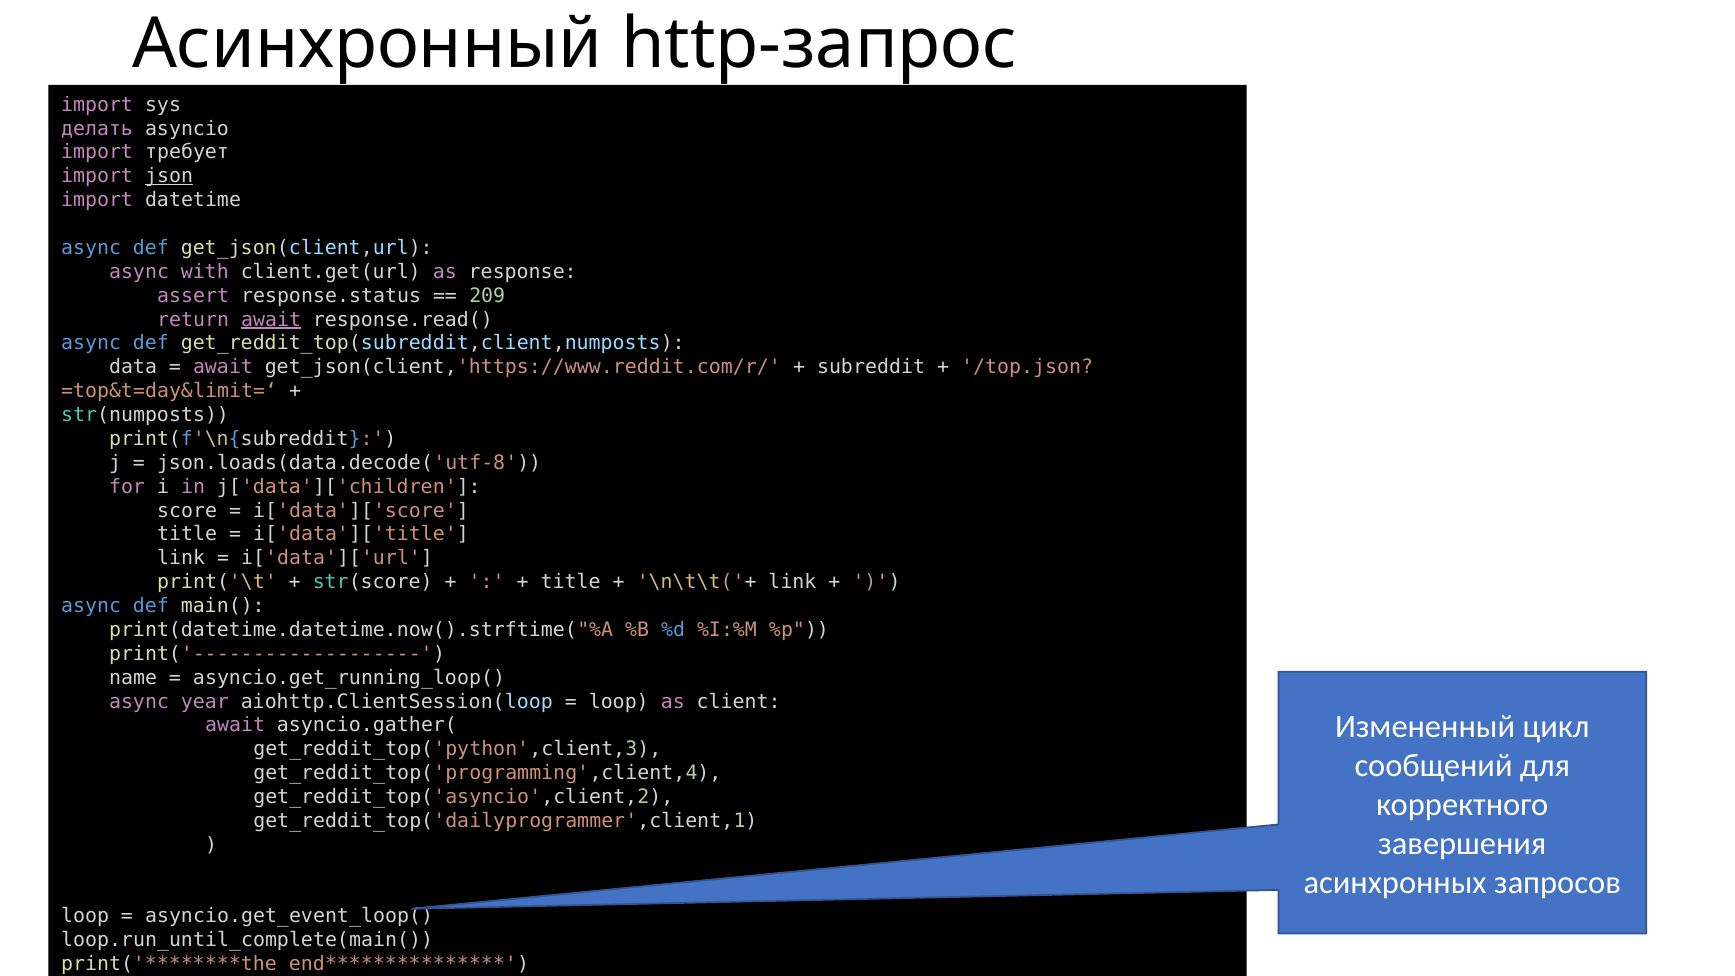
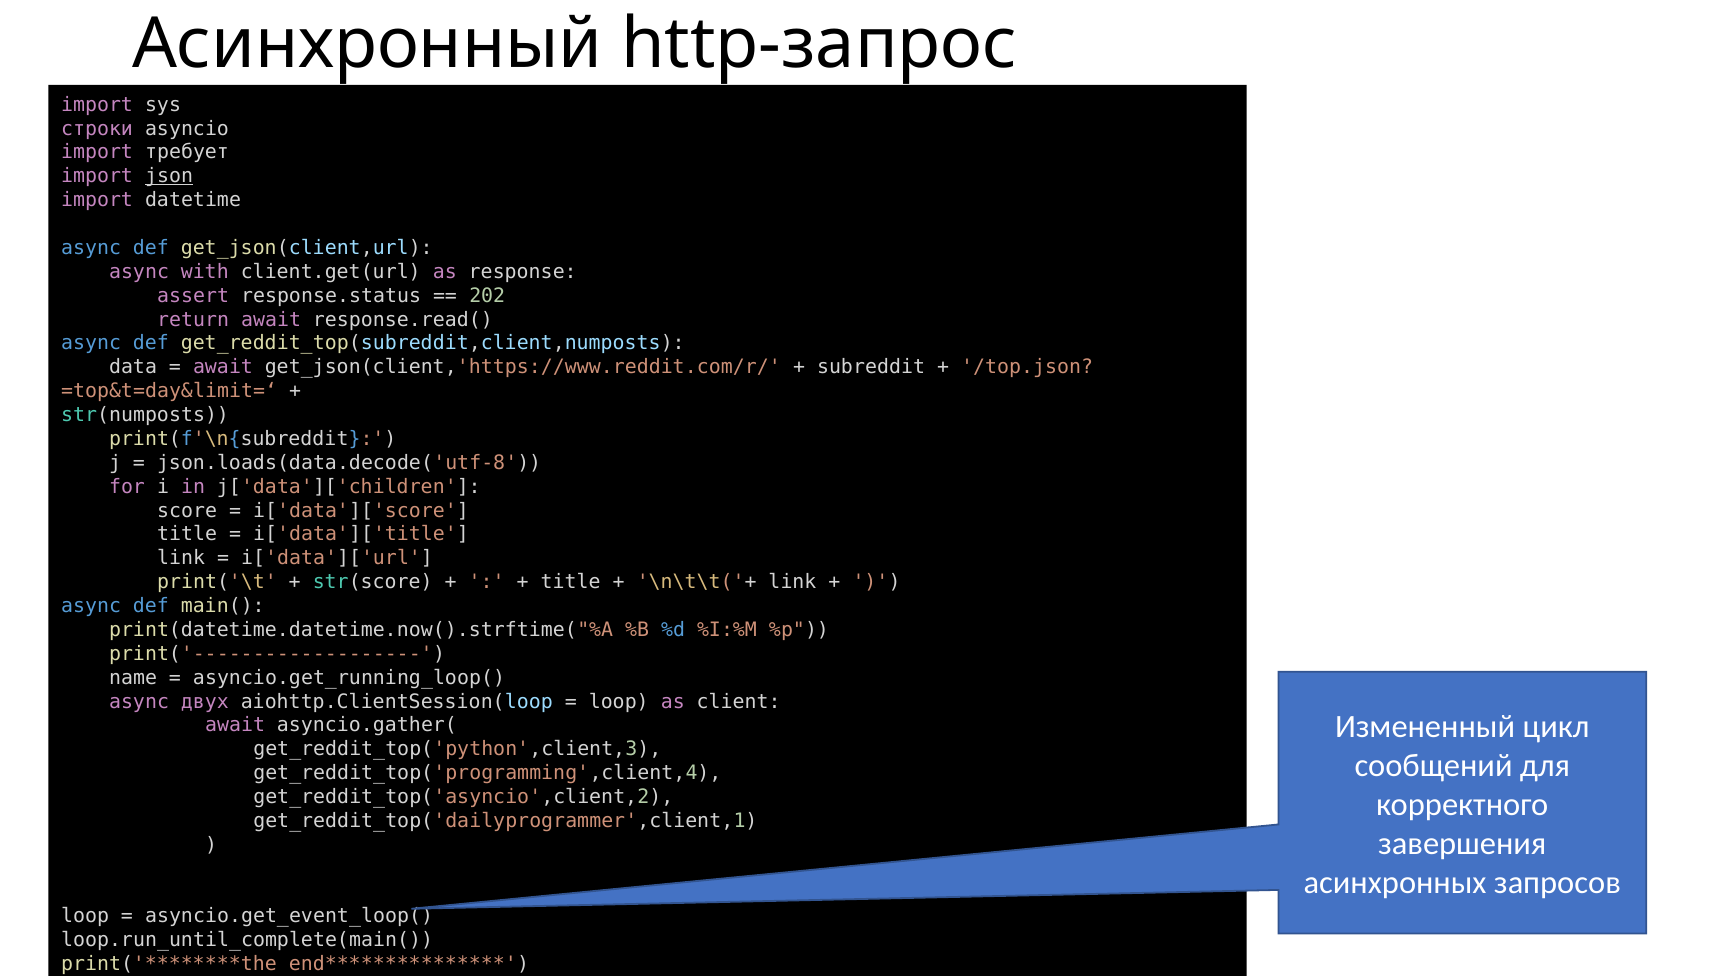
делать: делать -> строки
209: 209 -> 202
await at (271, 320) underline: present -> none
year: year -> двух
